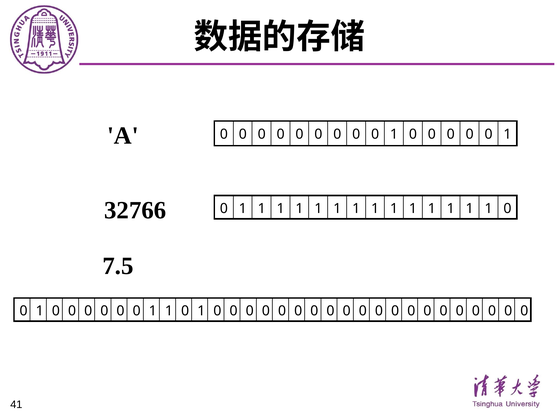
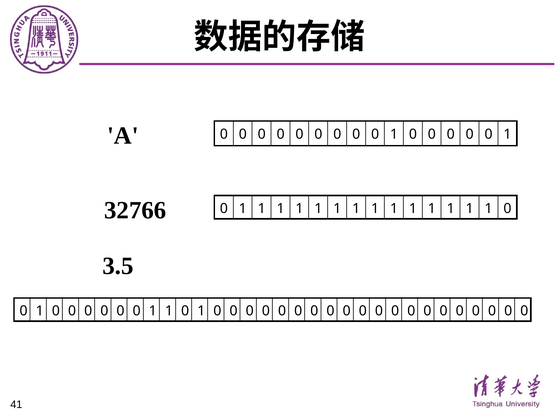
7.5: 7.5 -> 3.5
